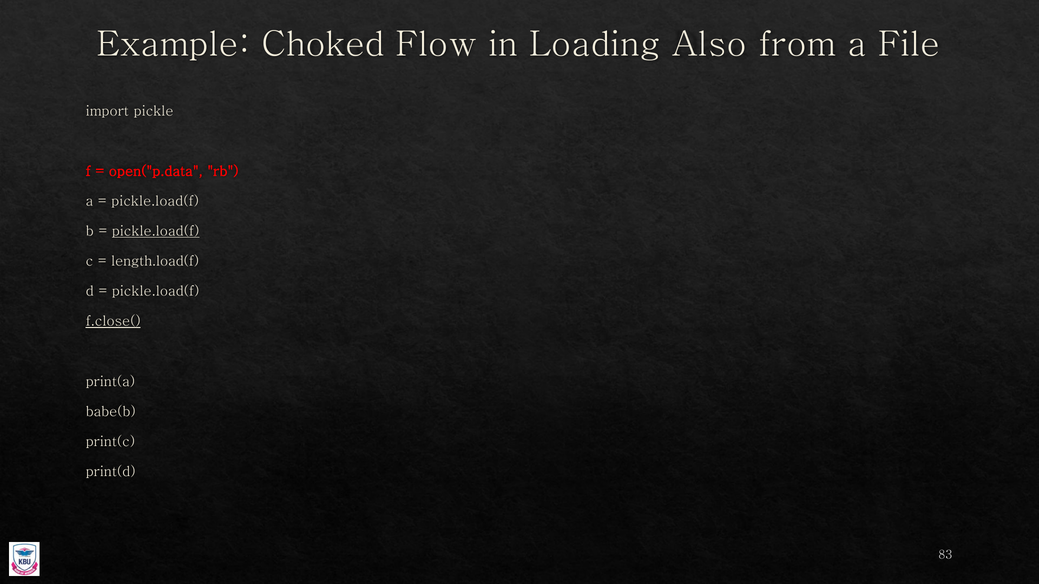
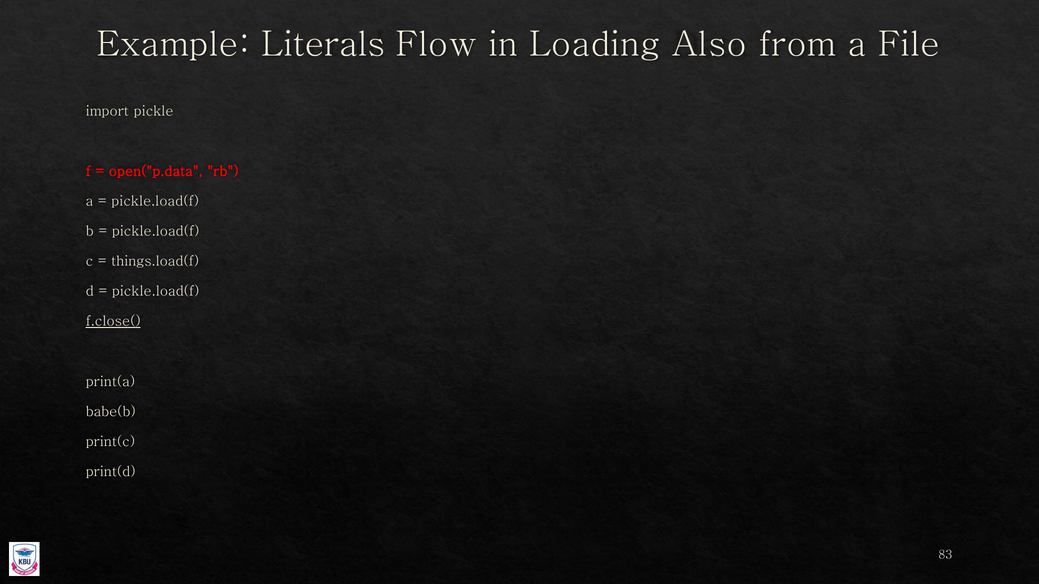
Choked: Choked -> Literals
pickle.load(f at (156, 231) underline: present -> none
length.load(f: length.load(f -> things.load(f
